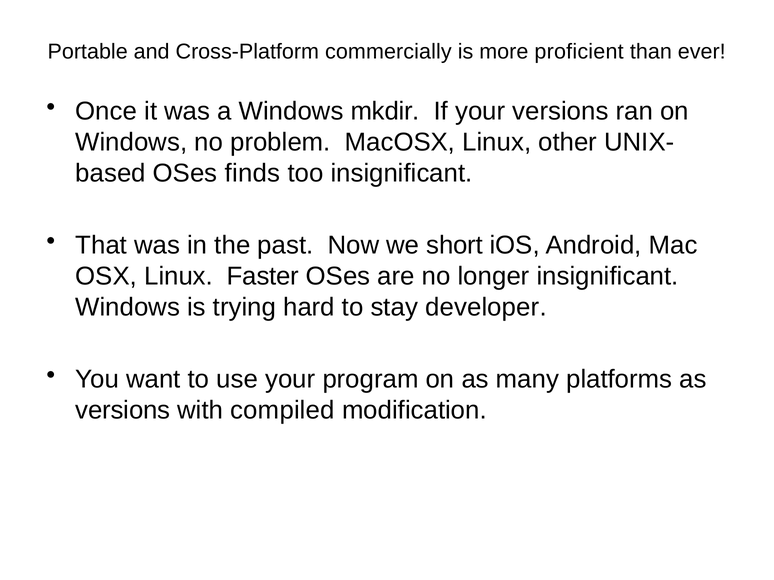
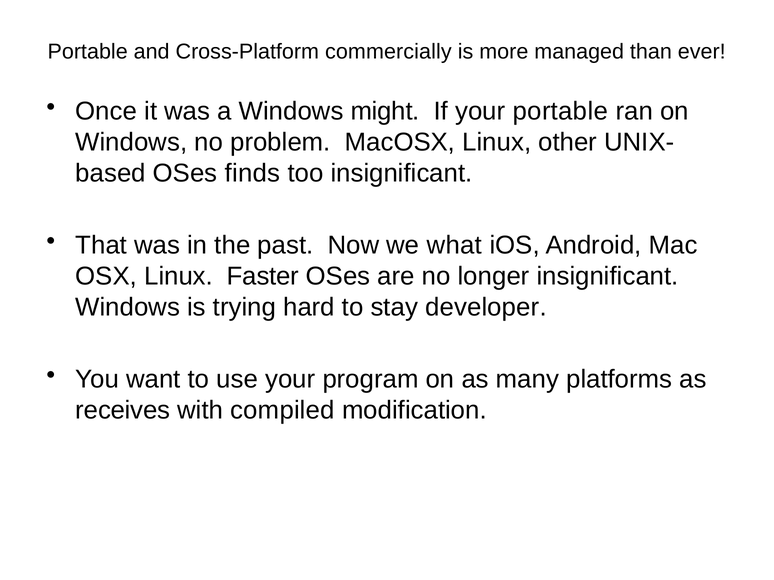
proficient: proficient -> managed
mkdir: mkdir -> might
your versions: versions -> portable
short: short -> what
versions at (123, 411): versions -> receives
